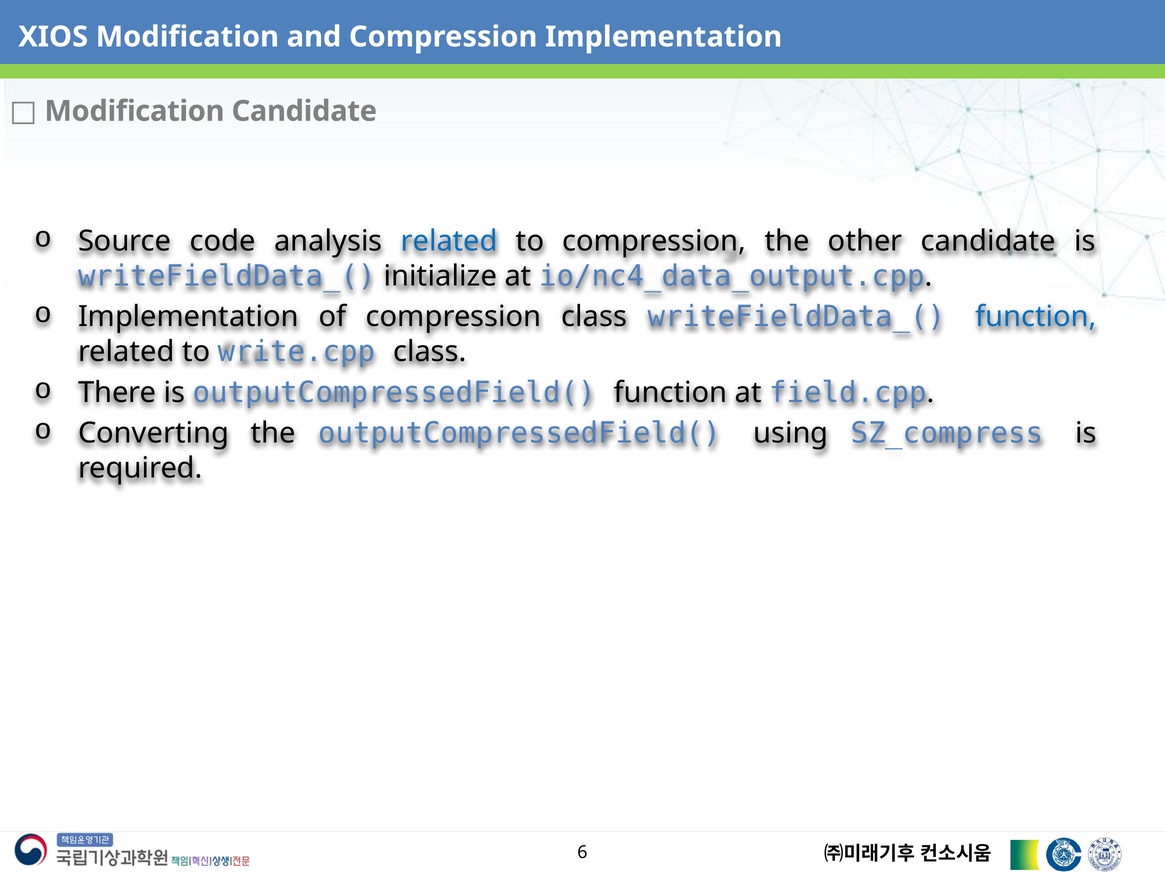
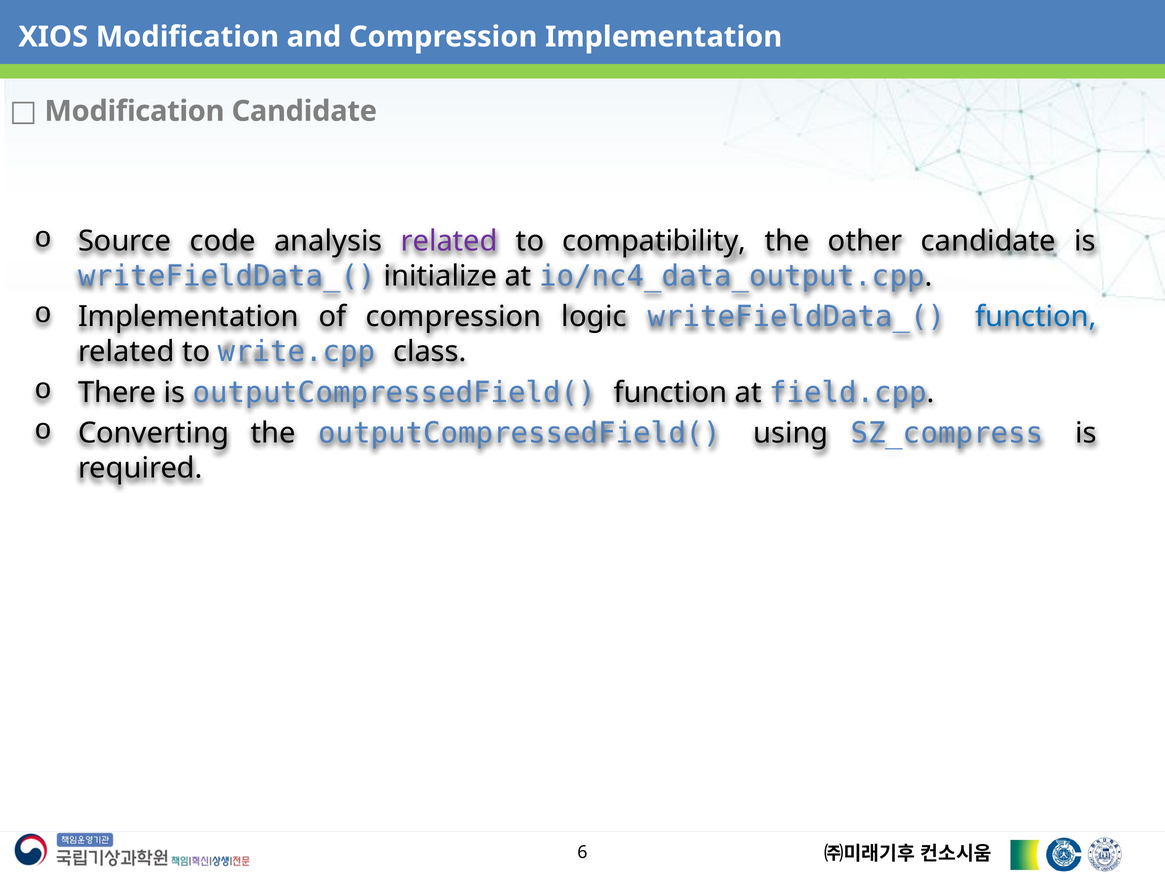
related at (449, 241) colour: blue -> purple
to compression: compression -> compatibility
compression class: class -> logic
